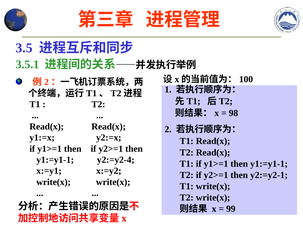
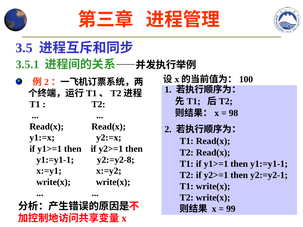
y2:=y2-4: y2:=y2-4 -> y2:=y2-8
